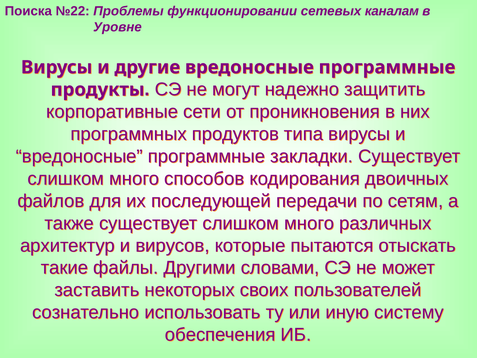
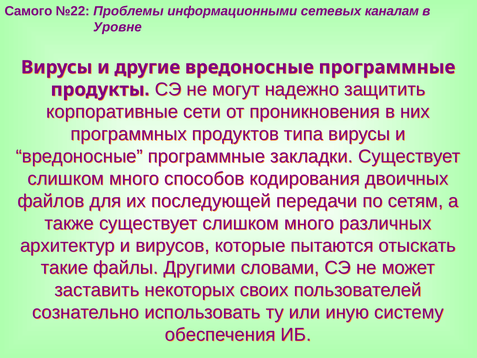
Поиска: Поиска -> Самого
функционировании: функционировании -> информационными
